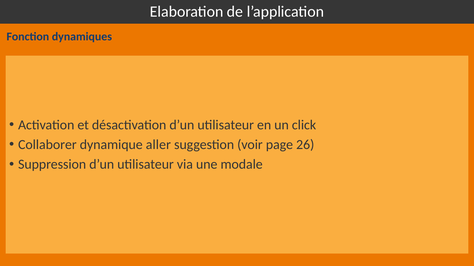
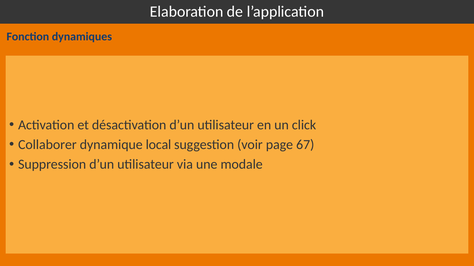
aller: aller -> local
26: 26 -> 67
